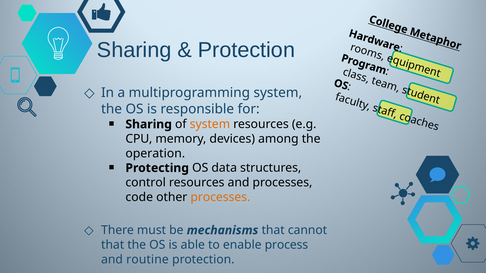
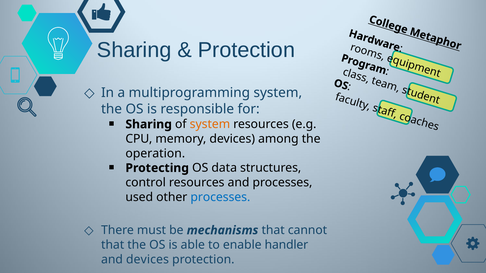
code: code -> used
processes at (220, 197) colour: orange -> blue
process: process -> handler
and routine: routine -> devices
